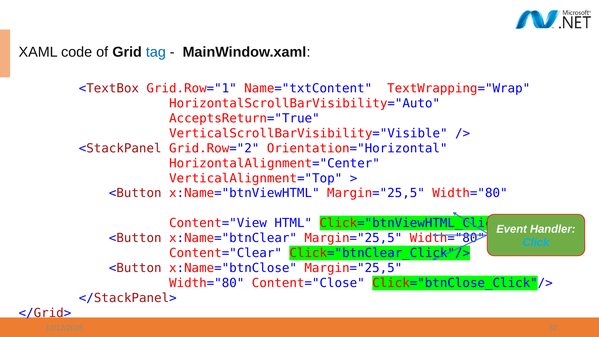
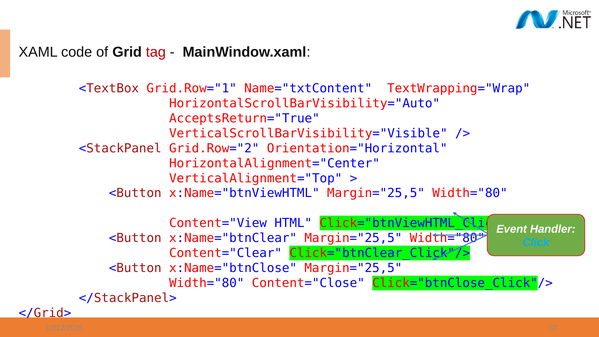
tag colour: blue -> red
